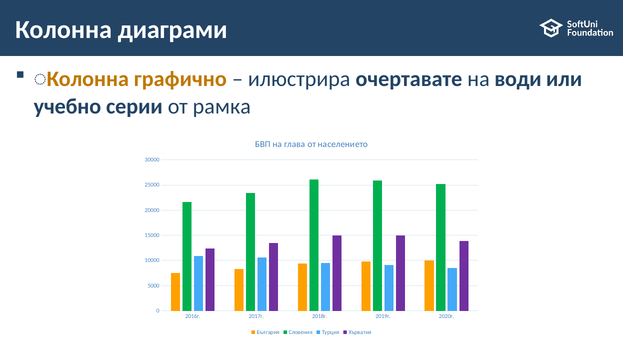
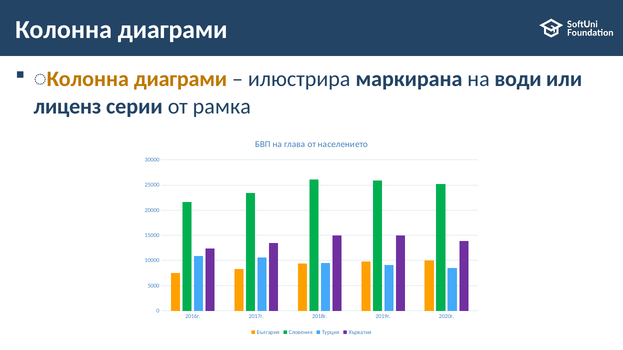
графично at (180, 79): графично -> диаграми
очертавате: очертавате -> маркирана
учебно: учебно -> лиценз
